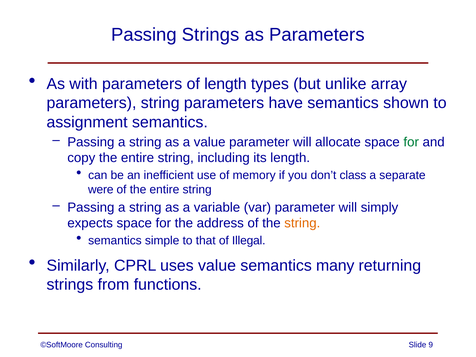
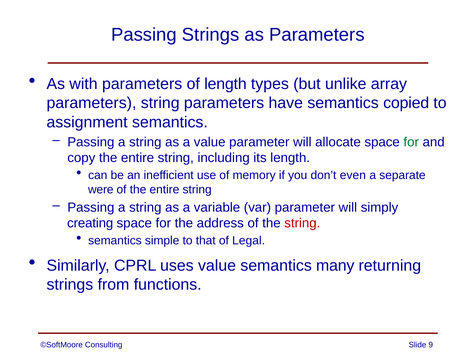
shown: shown -> copied
class: class -> even
expects: expects -> creating
string at (302, 223) colour: orange -> red
Illegal: Illegal -> Legal
